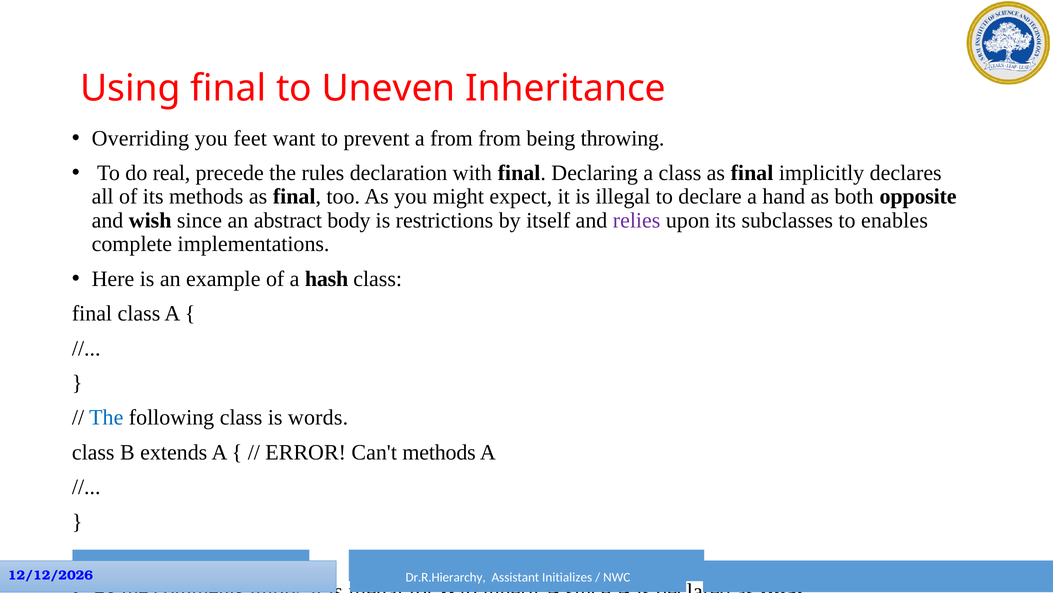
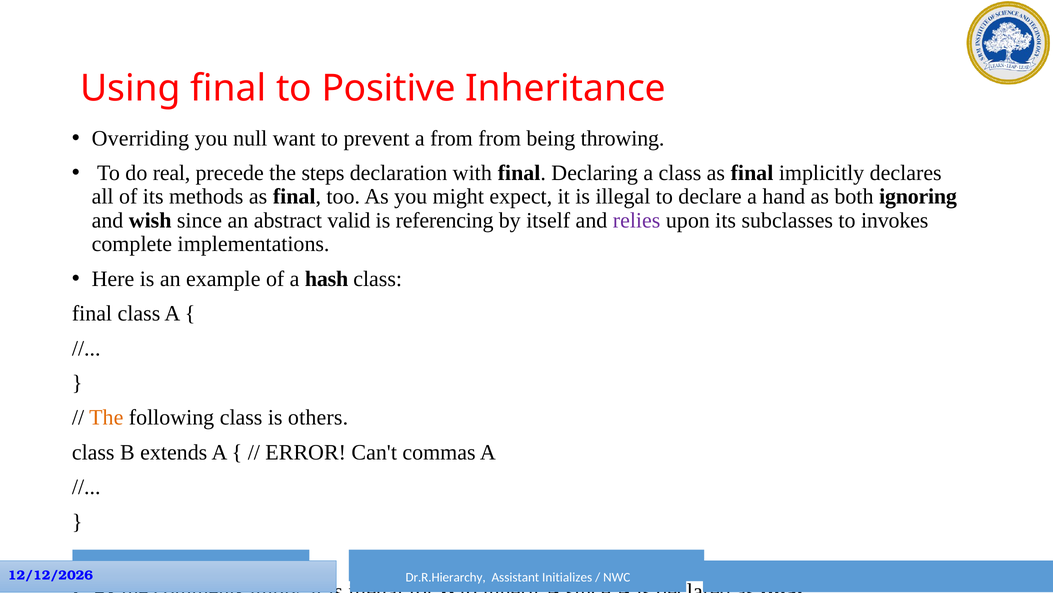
Uneven: Uneven -> Positive
feet: feet -> null
rules: rules -> steps
opposite: opposite -> ignoring
body: body -> valid
restrictions: restrictions -> referencing
enables: enables -> invokes
The at (106, 417) colour: blue -> orange
words: words -> others
Can't methods: methods -> commas
